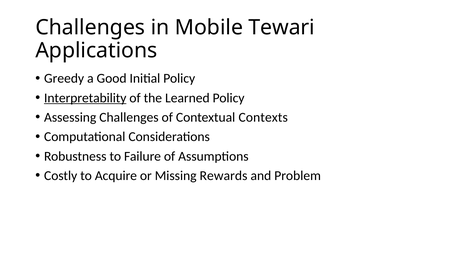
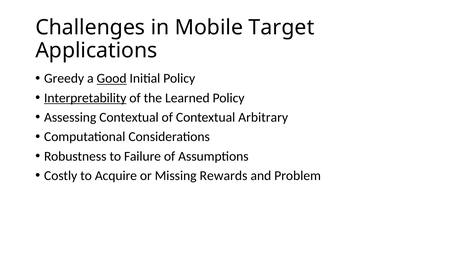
Tewari: Tewari -> Target
Good underline: none -> present
Assessing Challenges: Challenges -> Contextual
Contexts: Contexts -> Arbitrary
